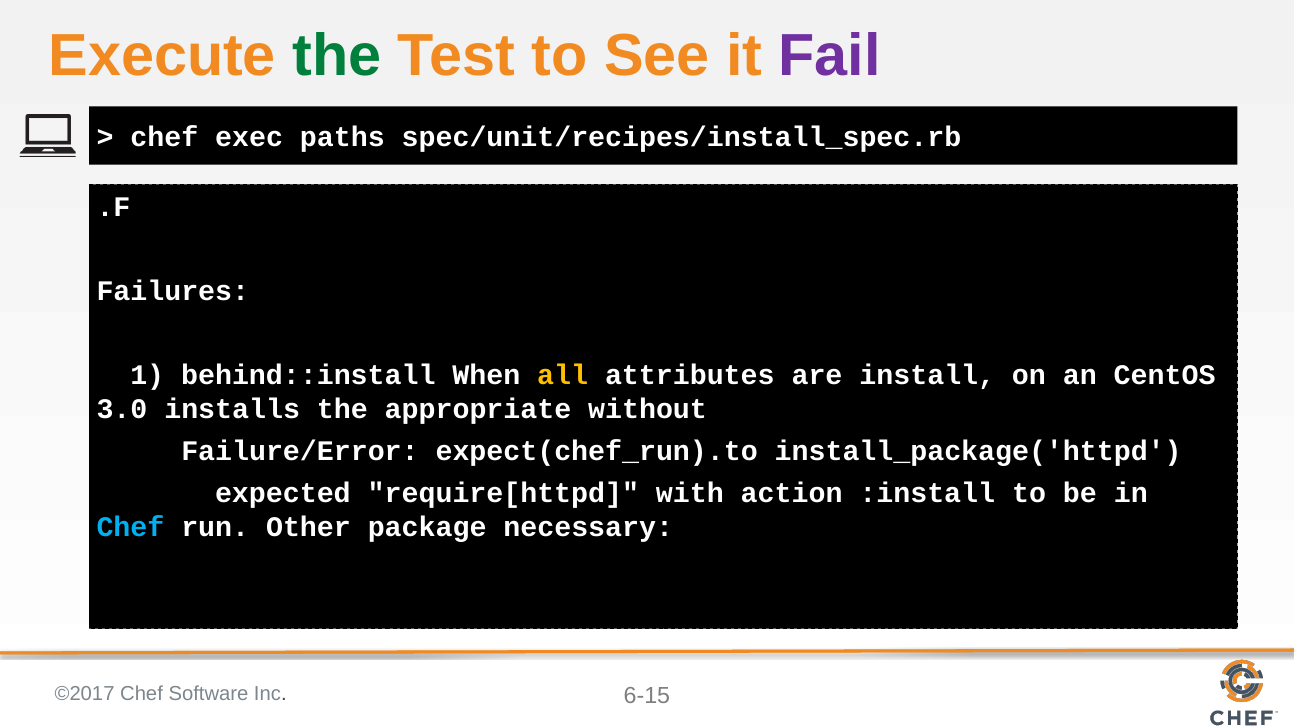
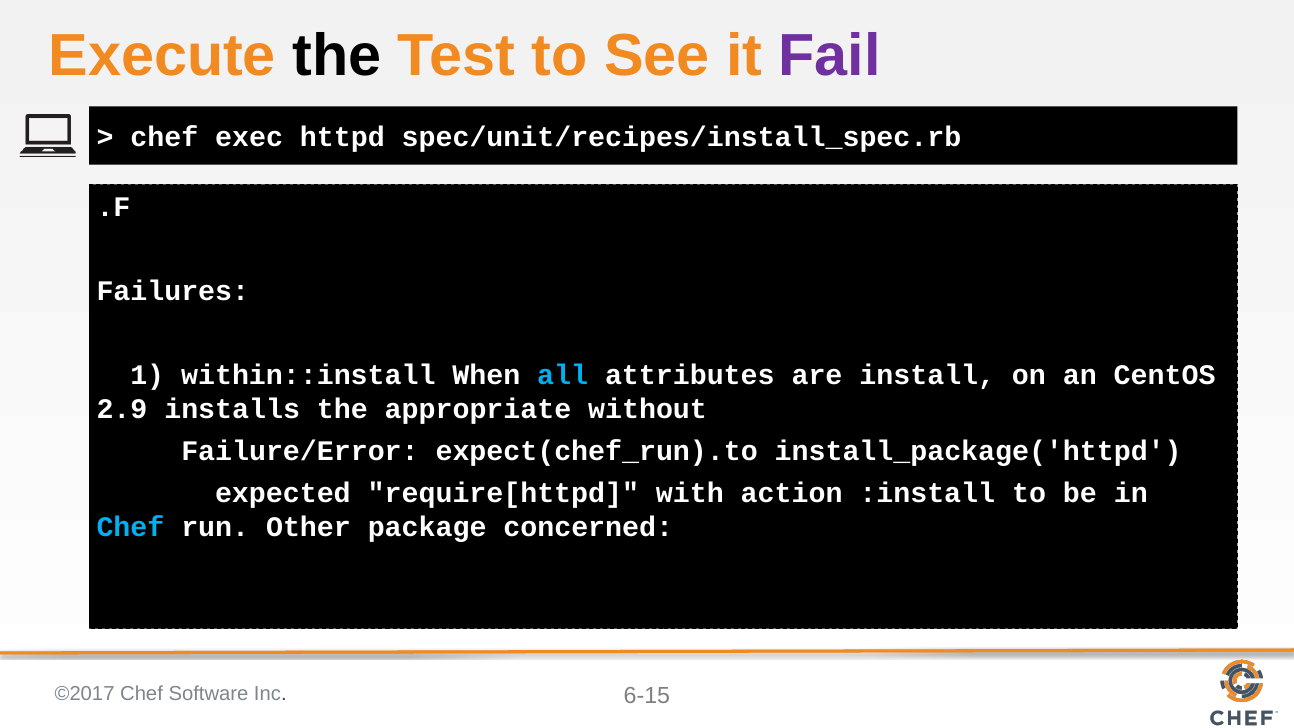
the at (337, 56) colour: green -> black
paths: paths -> httpd
behind::install: behind::install -> within::install
all colour: yellow -> light blue
3.0: 3.0 -> 2.9
necessary: necessary -> concerned
